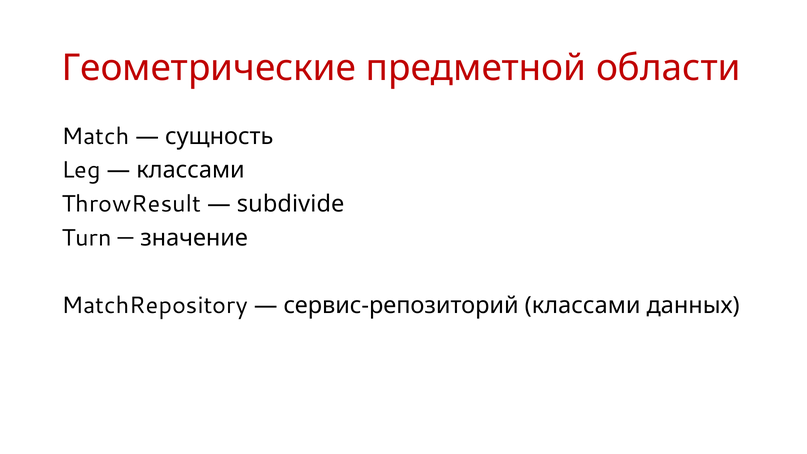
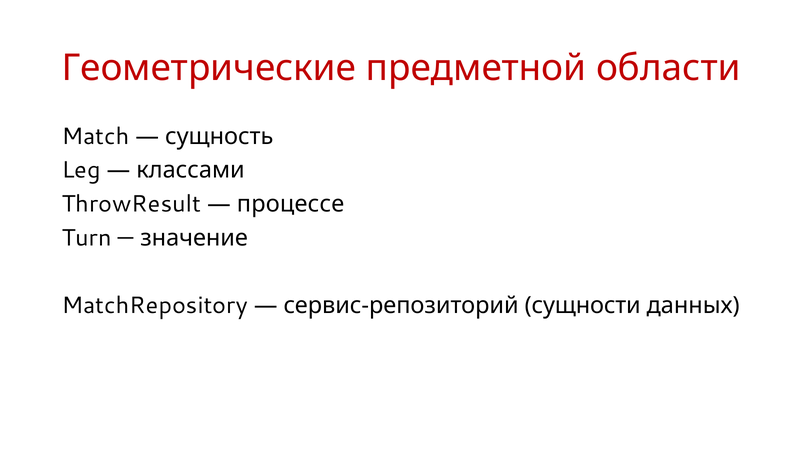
subdivide: subdivide -> процессе
сервис-репозиторий классами: классами -> сущности
